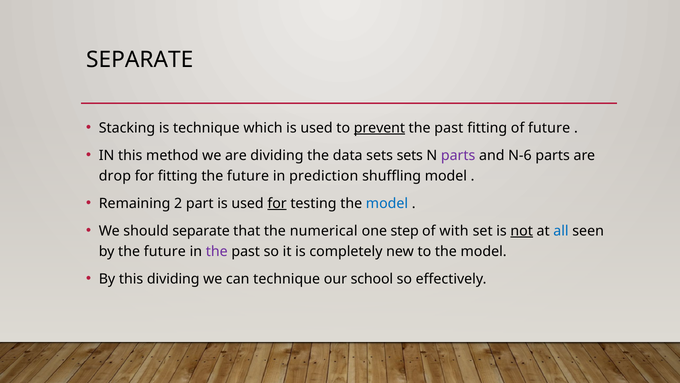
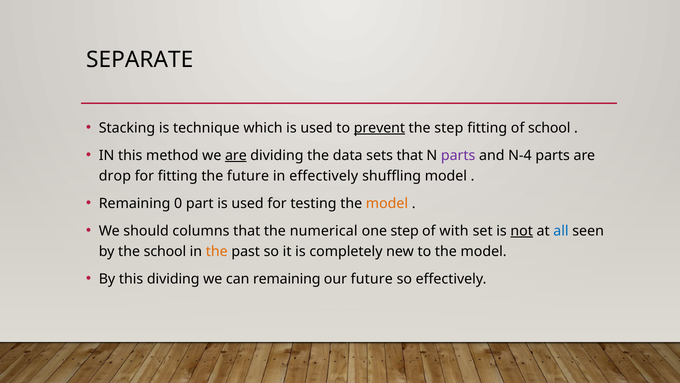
past at (449, 128): past -> step
of future: future -> school
are at (236, 155) underline: none -> present
sets sets: sets -> that
N-6: N-6 -> N-4
in prediction: prediction -> effectively
2: 2 -> 0
for at (277, 203) underline: present -> none
model at (387, 203) colour: blue -> orange
should separate: separate -> columns
by the future: future -> school
the at (217, 251) colour: purple -> orange
can technique: technique -> remaining
our school: school -> future
